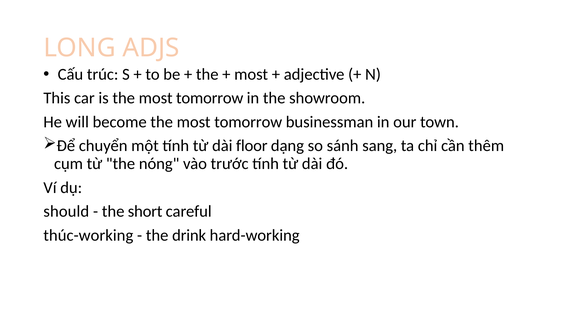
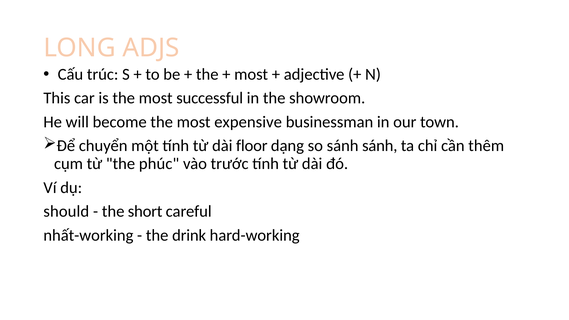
is the most tomorrow: tomorrow -> successful
become the most tomorrow: tomorrow -> expensive
sánh sang: sang -> sánh
nóng: nóng -> phúc
thúc-working: thúc-working -> nhất-working
